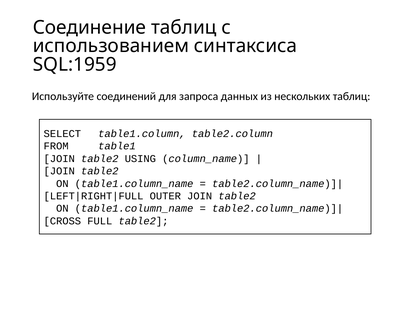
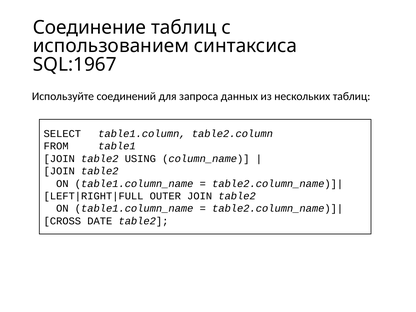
SQL:1959: SQL:1959 -> SQL:1967
FULL: FULL -> DATE
